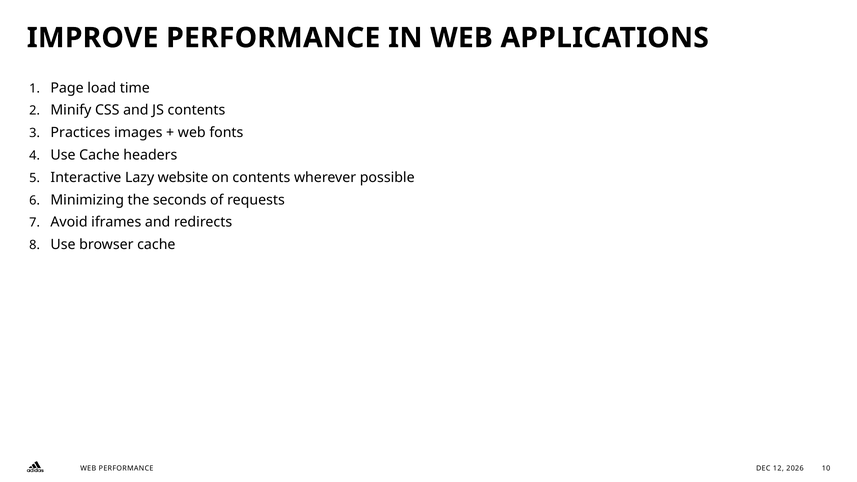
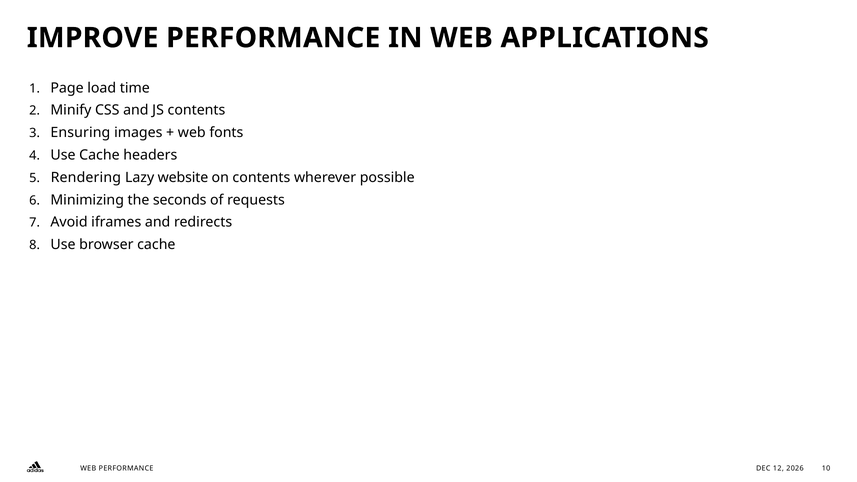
Practices: Practices -> Ensuring
Interactive: Interactive -> Rendering
